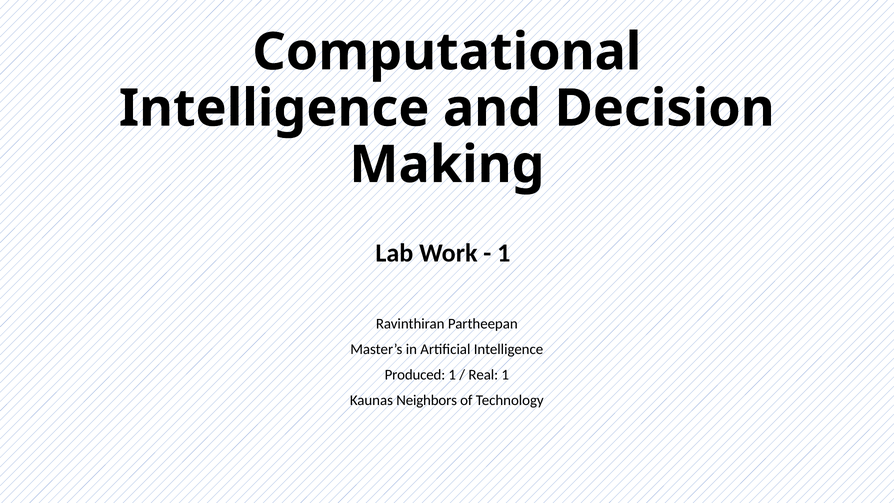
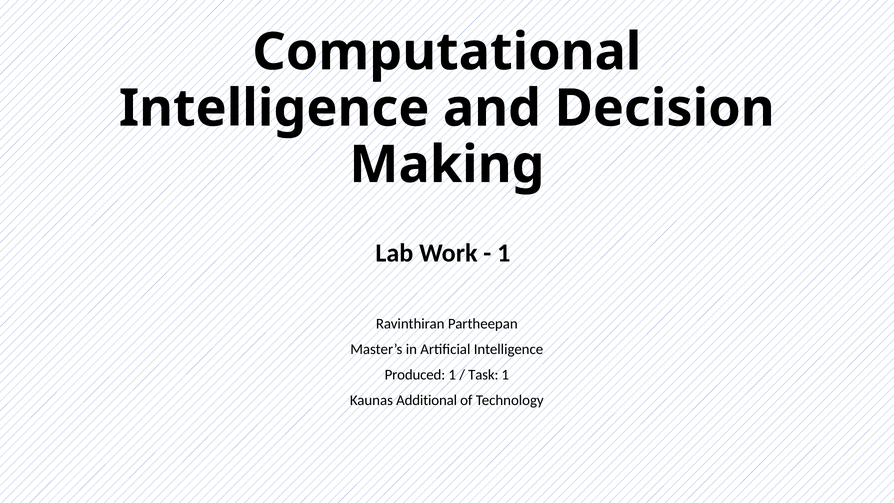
Real: Real -> Task
Neighbors: Neighbors -> Additional
